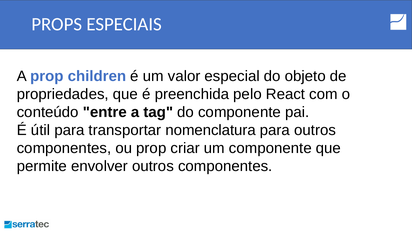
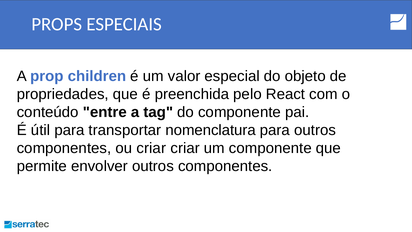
ou prop: prop -> criar
